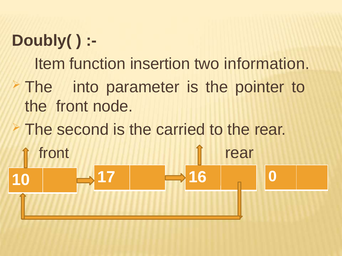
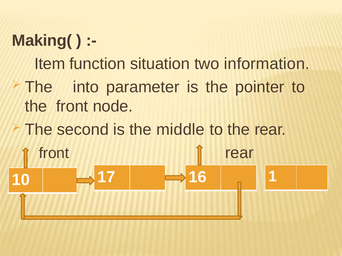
Doubly(: Doubly( -> Making(
insertion: insertion -> situation
carried: carried -> middle
0: 0 -> 1
